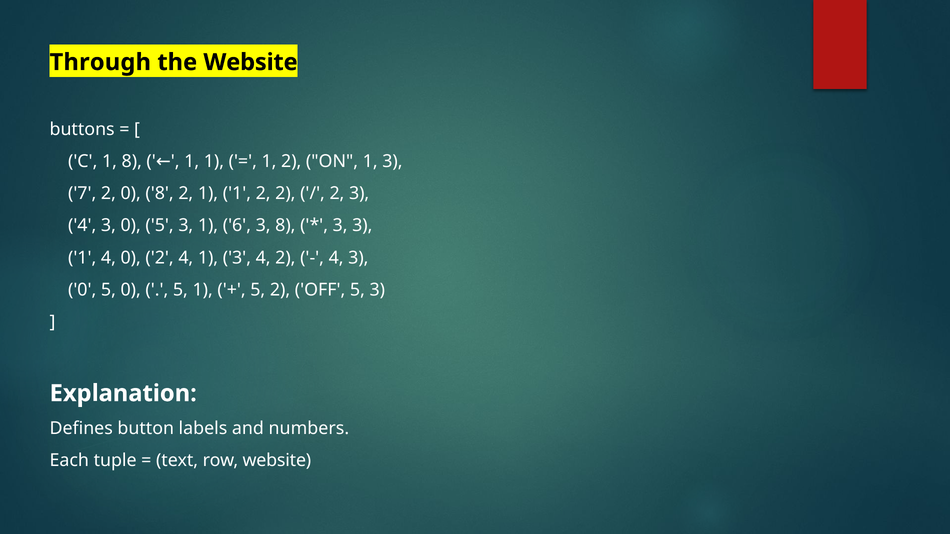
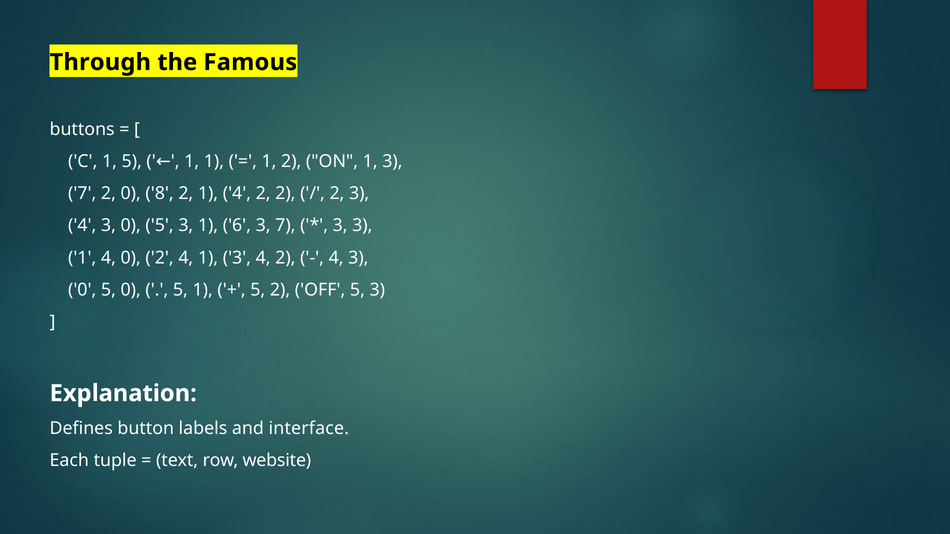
the Website: Website -> Famous
1 8: 8 -> 5
2 1 1: 1 -> 4
3 8: 8 -> 7
numbers: numbers -> interface
